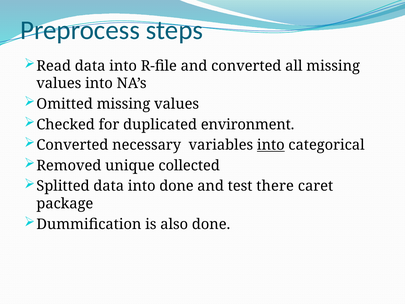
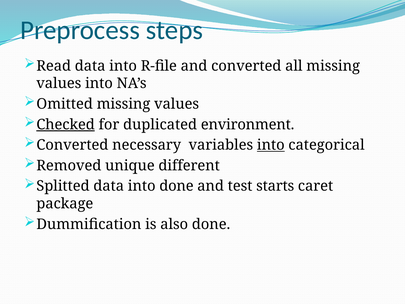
Checked underline: none -> present
collected: collected -> different
there: there -> starts
